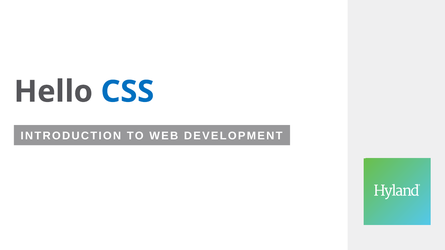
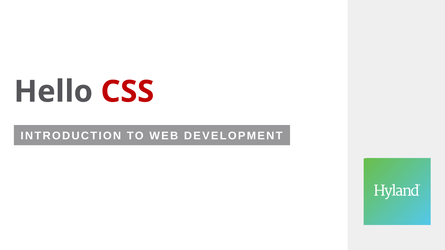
CSS colour: blue -> red
